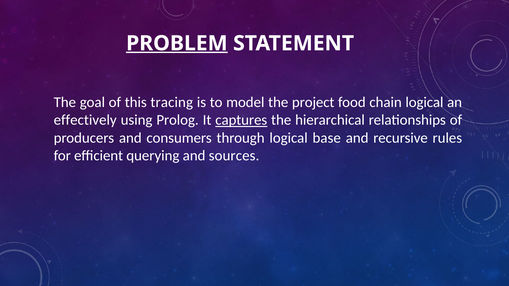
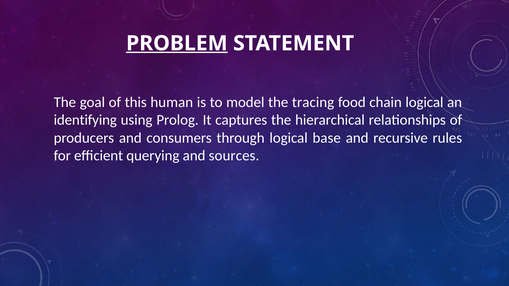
tracing: tracing -> human
project: project -> tracing
effectively: effectively -> identifying
captures underline: present -> none
